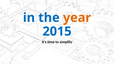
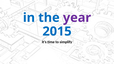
year colour: orange -> purple
